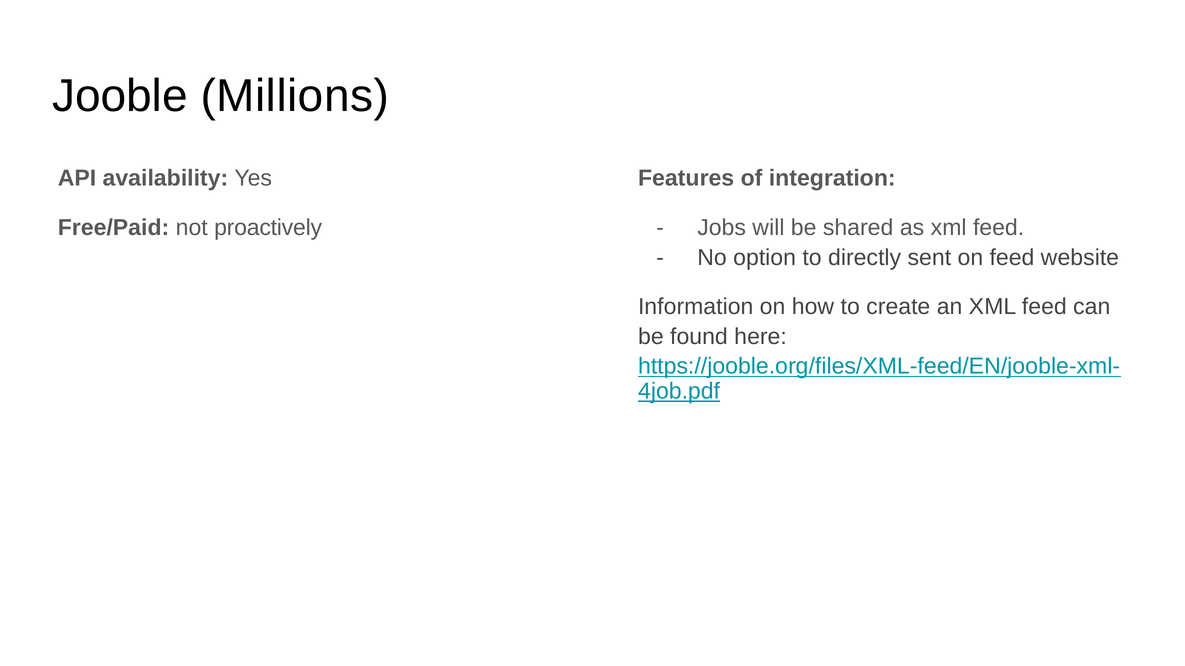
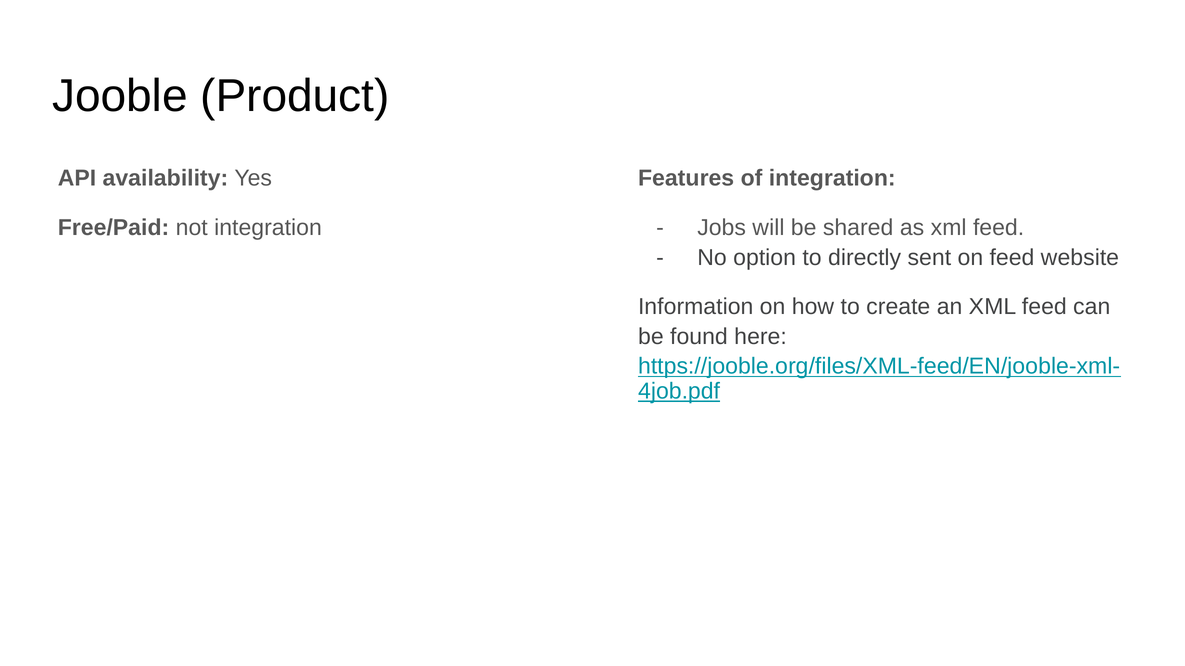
Millions: Millions -> Product
not proactively: proactively -> integration
